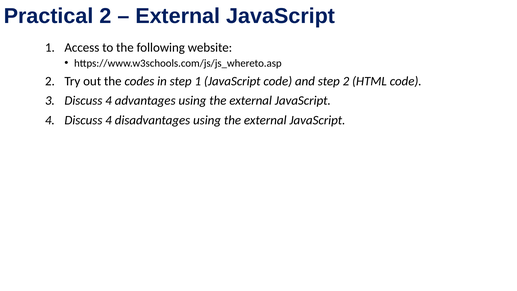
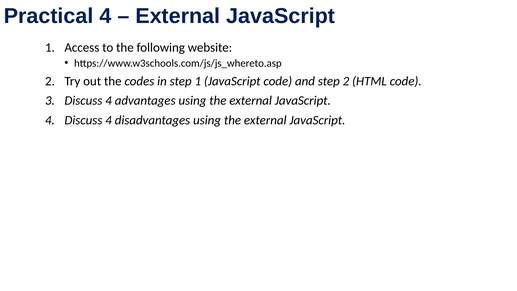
Practical 2: 2 -> 4
